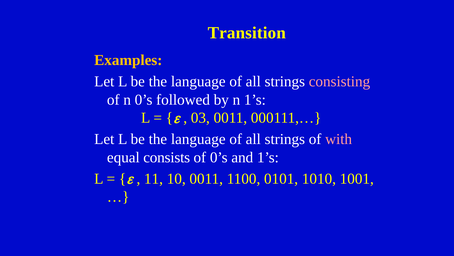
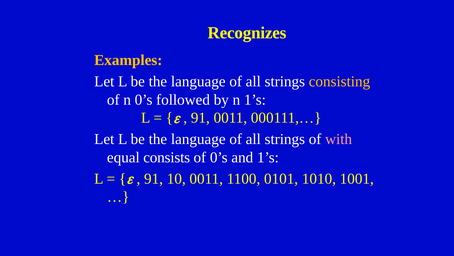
Transition: Transition -> Recognizes
consisting colour: pink -> yellow
03 at (200, 118): 03 -> 91
11 at (154, 178): 11 -> 91
